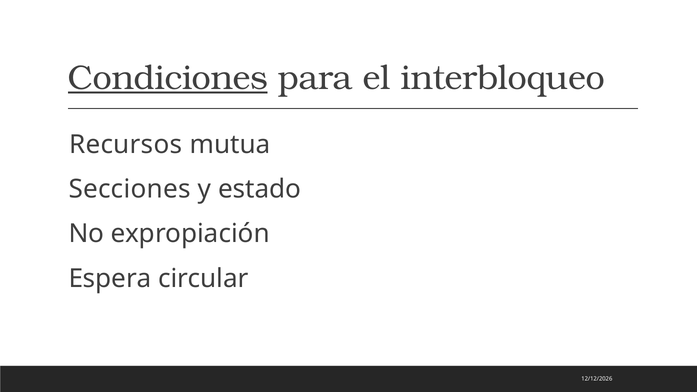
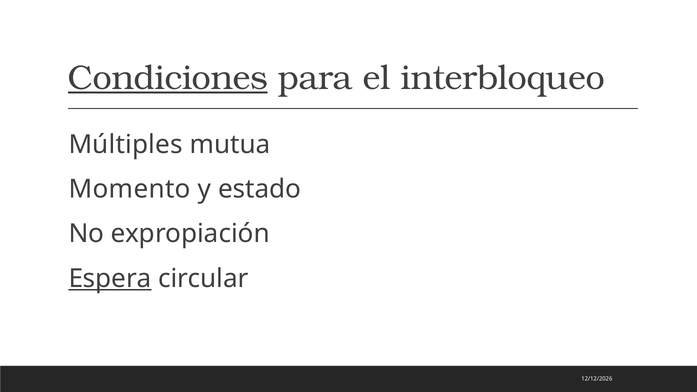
Recursos: Recursos -> Múltiples
Secciones: Secciones -> Momento
Espera underline: none -> present
